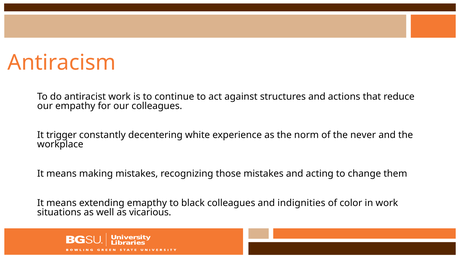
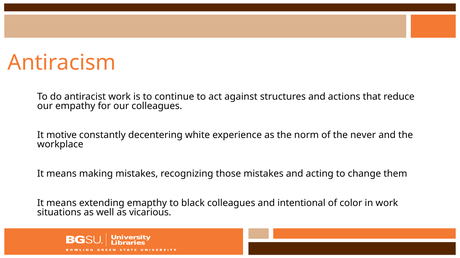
trigger: trigger -> motive
indignities: indignities -> intentional
